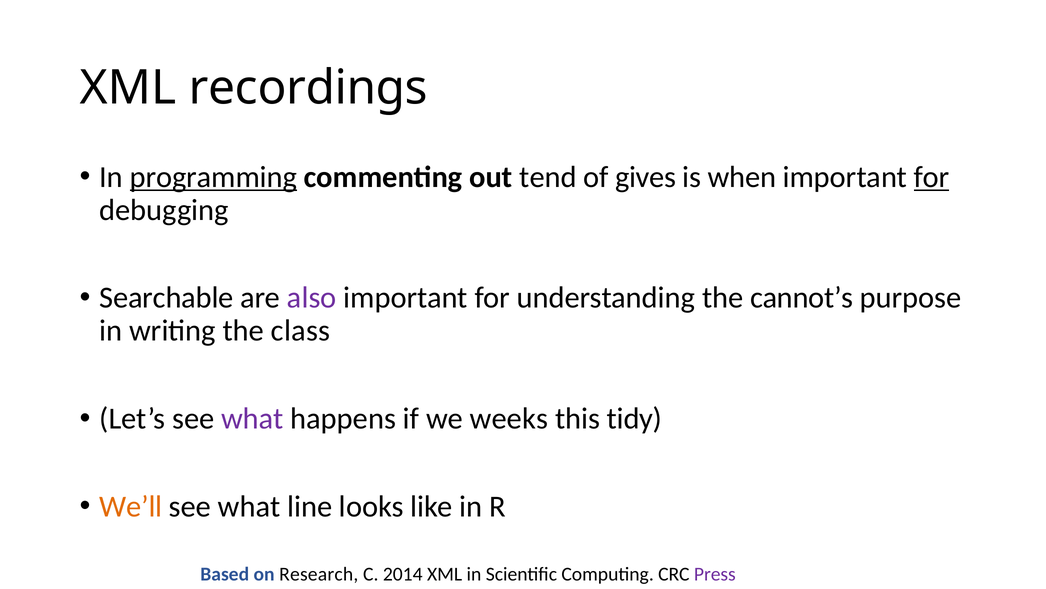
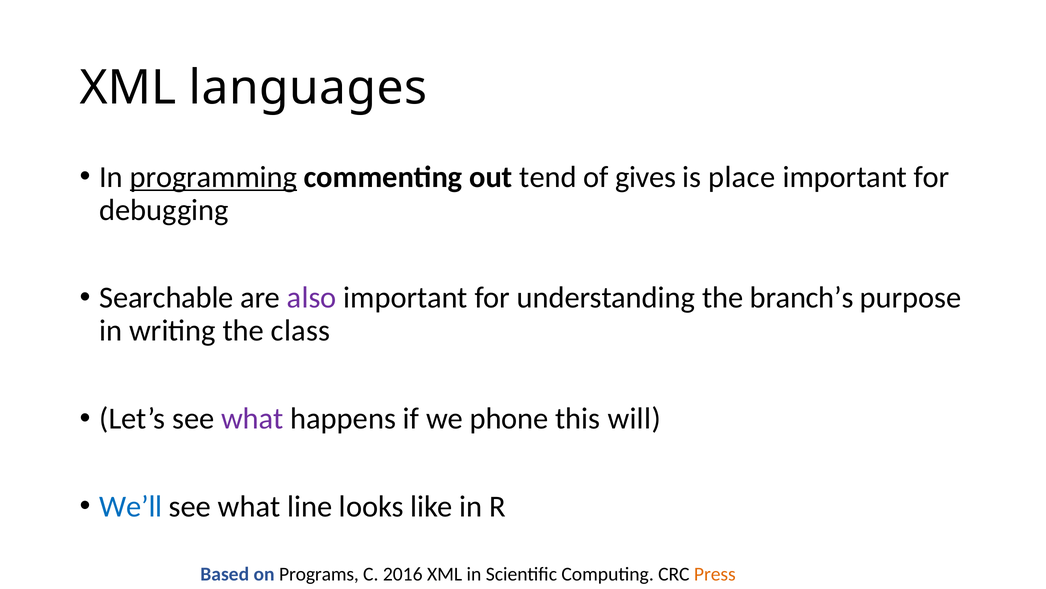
recordings: recordings -> languages
when: when -> place
for at (932, 177) underline: present -> none
cannot’s: cannot’s -> branch’s
weeks: weeks -> phone
tidy: tidy -> will
We’ll colour: orange -> blue
Research: Research -> Programs
2014: 2014 -> 2016
Press colour: purple -> orange
